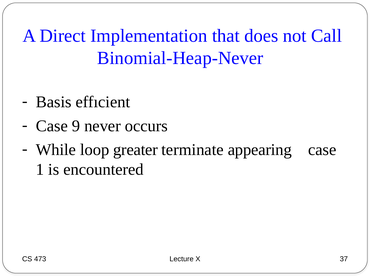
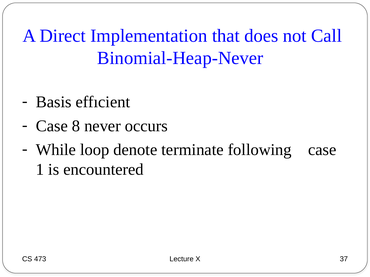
9: 9 -> 8
greater: greater -> denote
appearing: appearing -> following
